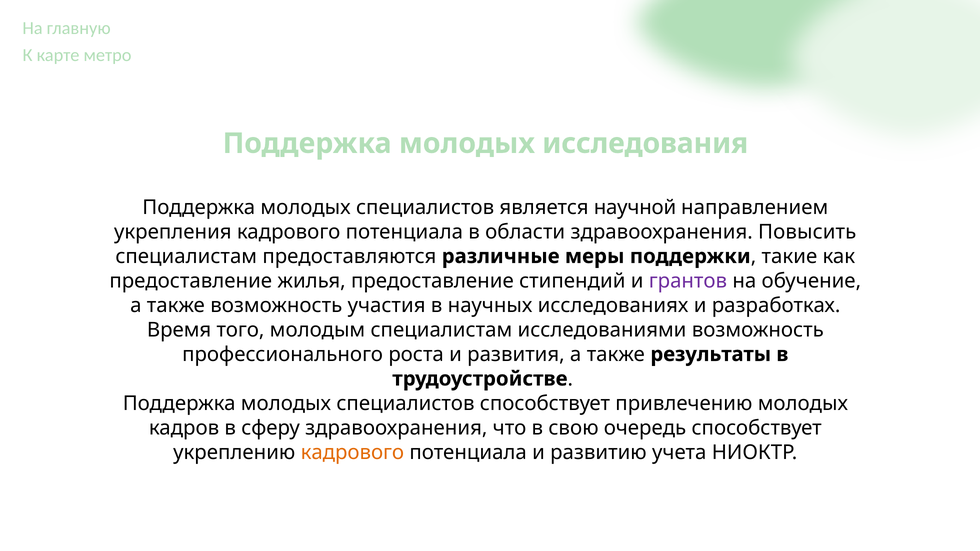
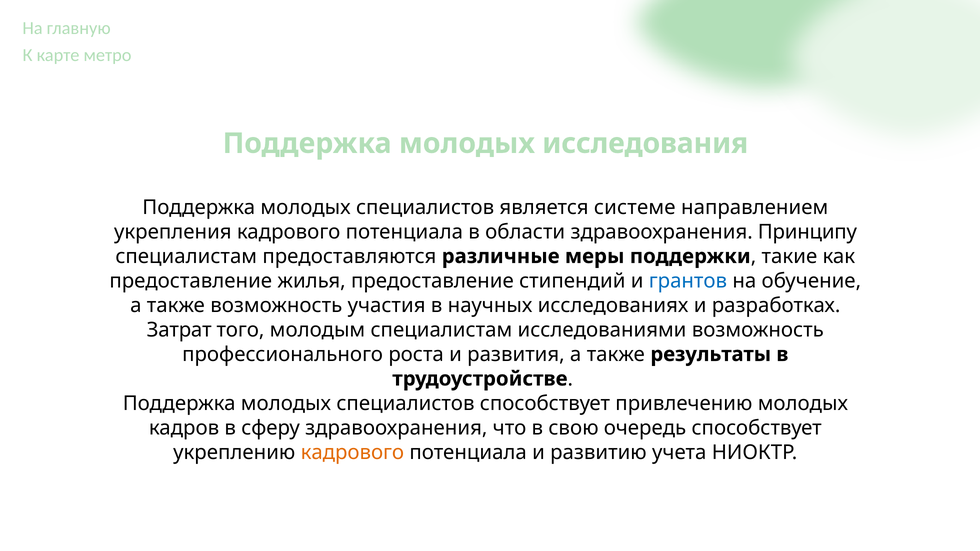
научной: научной -> системе
Повысить: Повысить -> Принципу
грантов colour: purple -> blue
Время: Время -> Затрат
